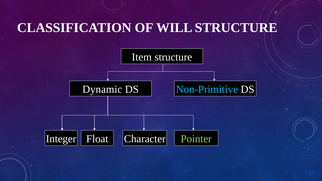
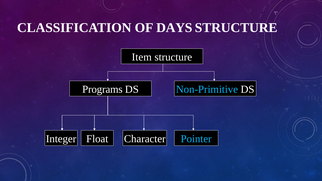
WILL: WILL -> DAYS
Dynamic: Dynamic -> Programs
Pointer colour: light green -> light blue
